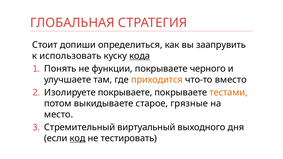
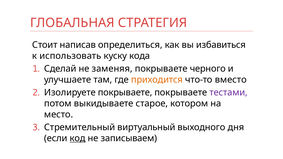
допиши: допиши -> написав
заапрувить: заапрувить -> избавиться
кода underline: present -> none
Понять: Понять -> Сделай
функции: функции -> заменяя
тестами colour: orange -> purple
грязные: грязные -> котором
тестировать: тестировать -> записываем
